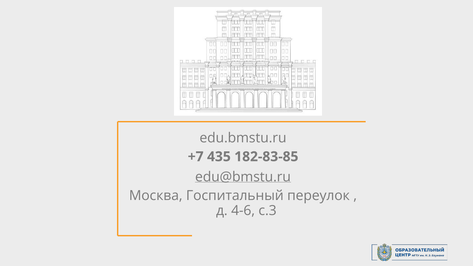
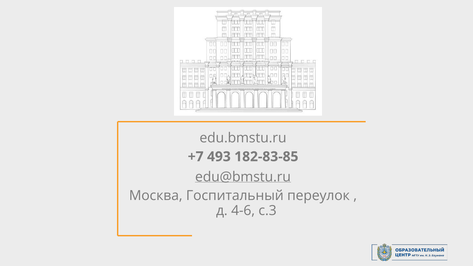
435: 435 -> 493
